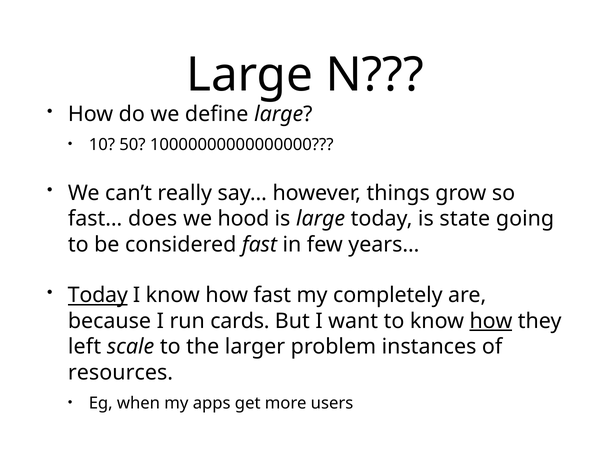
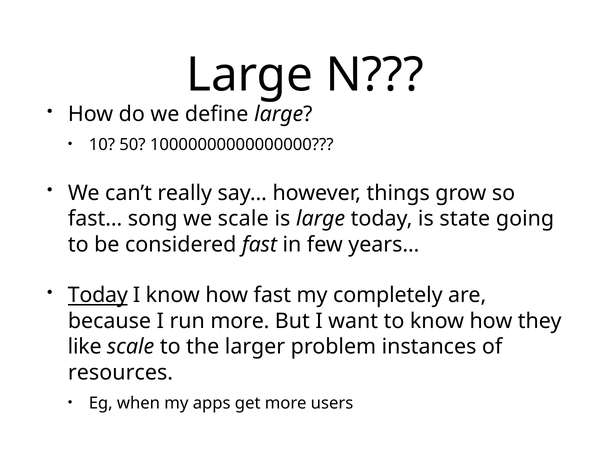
does: does -> song
we hood: hood -> scale
run cards: cards -> more
how at (491, 321) underline: present -> none
left: left -> like
